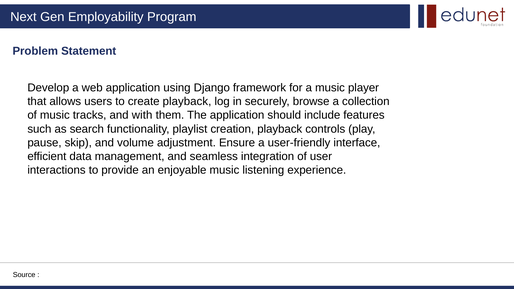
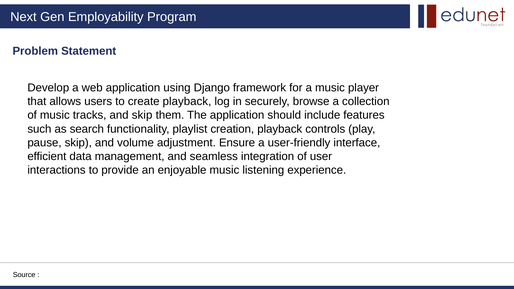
and with: with -> skip
